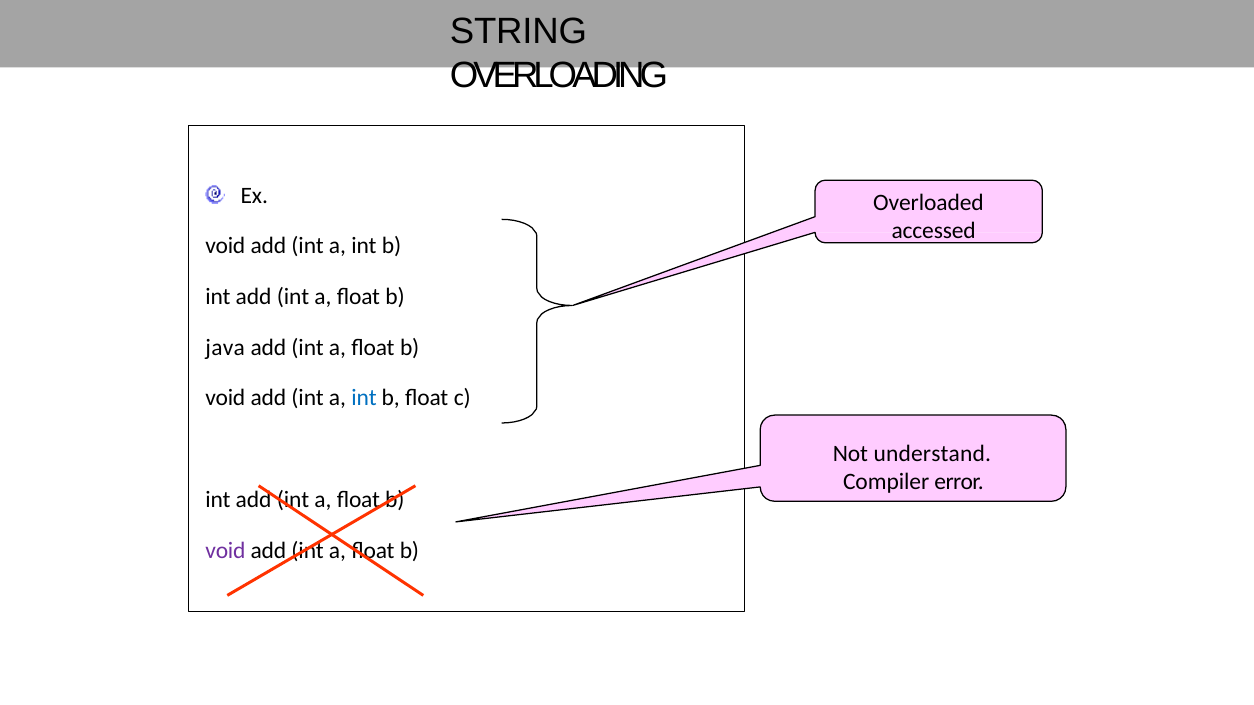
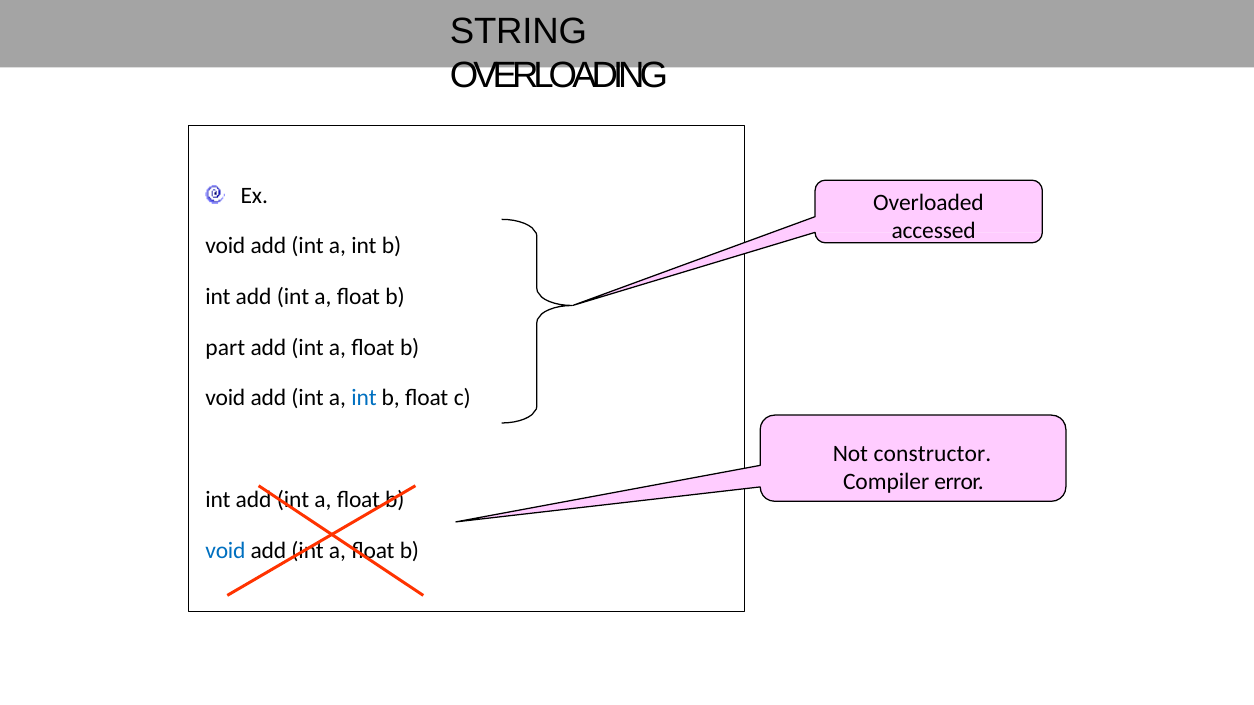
java: java -> part
understand: understand -> constructor
void at (225, 551) colour: purple -> blue
